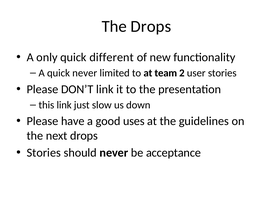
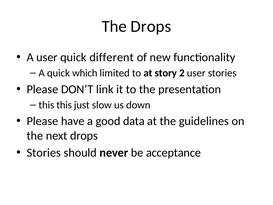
A only: only -> user
quick never: never -> which
team: team -> story
this link: link -> this
uses: uses -> data
